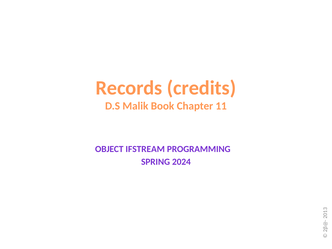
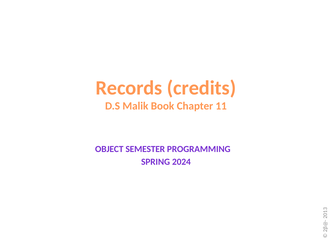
IFSTREAM: IFSTREAM -> SEMESTER
